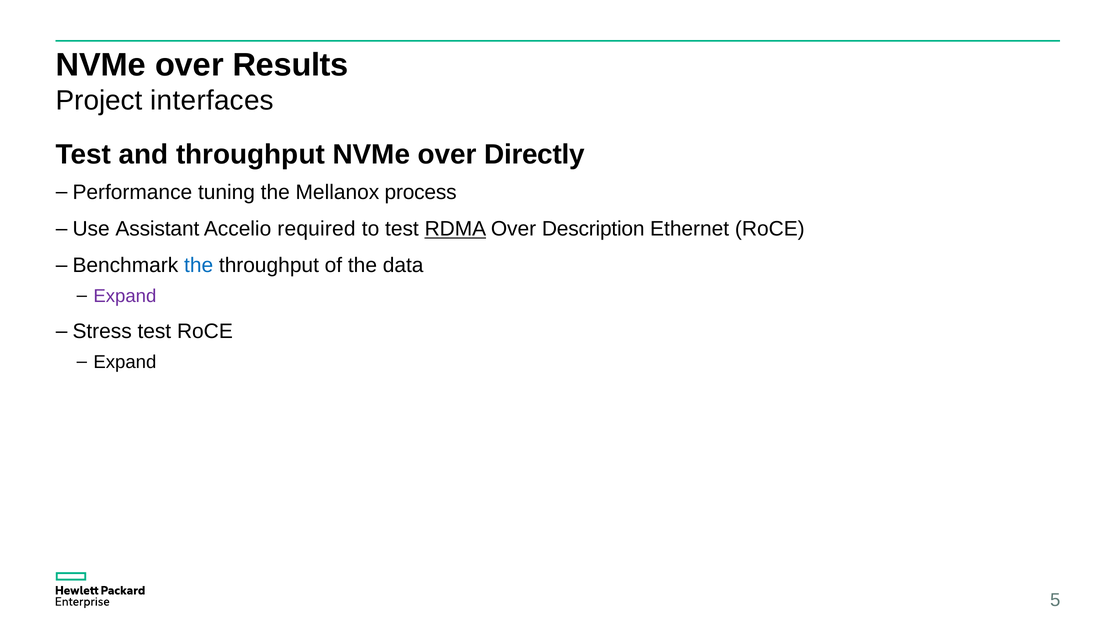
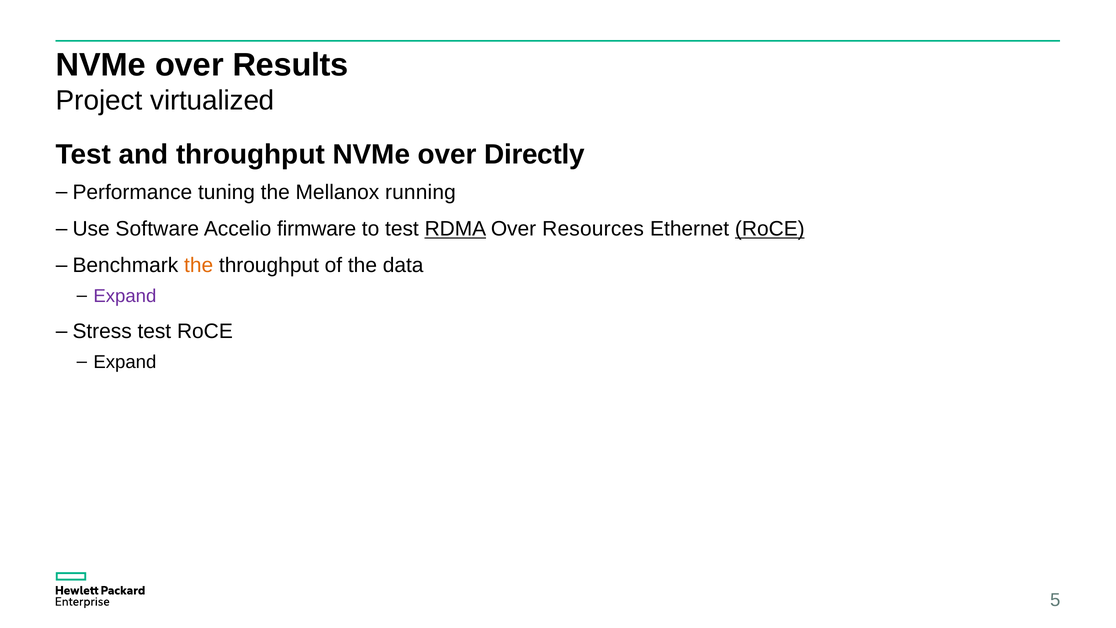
interfaces: interfaces -> virtualized
process: process -> running
Assistant: Assistant -> Software
required: required -> firmware
Description: Description -> Resources
RoCE at (770, 229) underline: none -> present
the at (199, 265) colour: blue -> orange
